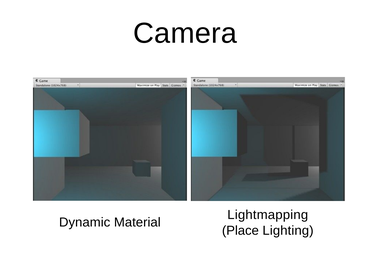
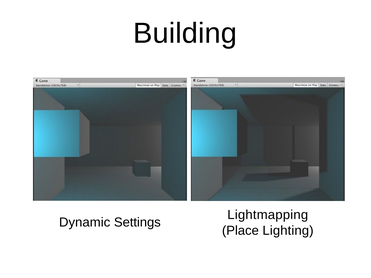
Camera: Camera -> Building
Material: Material -> Settings
